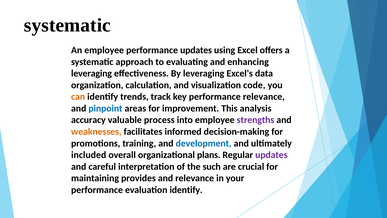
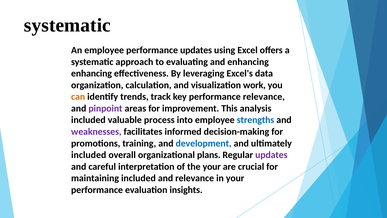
leveraging at (92, 73): leveraging -> enhancing
code: code -> work
pinpoint colour: blue -> purple
accuracy at (88, 120): accuracy -> included
strengths colour: purple -> blue
weaknesses colour: orange -> purple
the such: such -> your
maintaining provides: provides -> included
evaluation identify: identify -> insights
